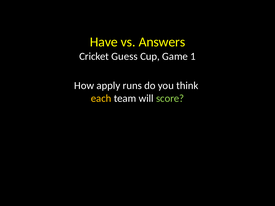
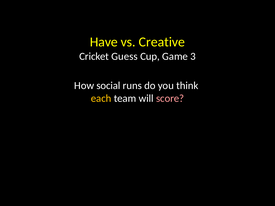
Answers: Answers -> Creative
1: 1 -> 3
apply: apply -> social
score colour: light green -> pink
